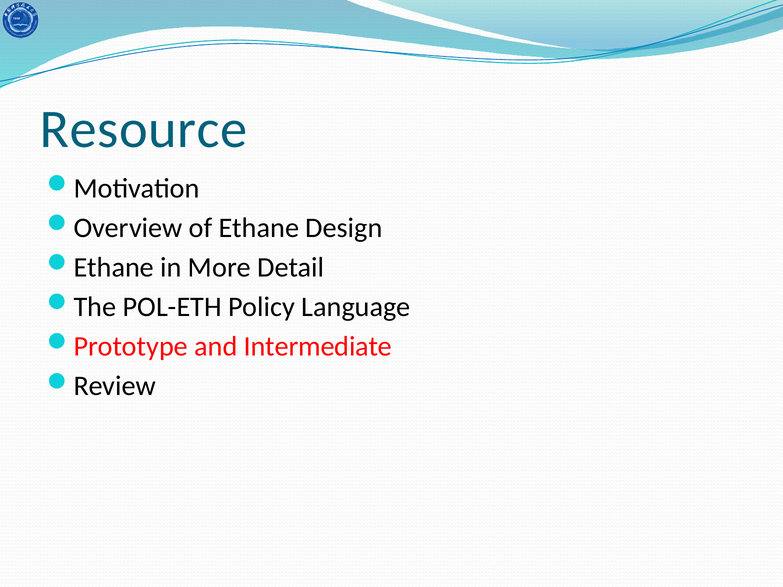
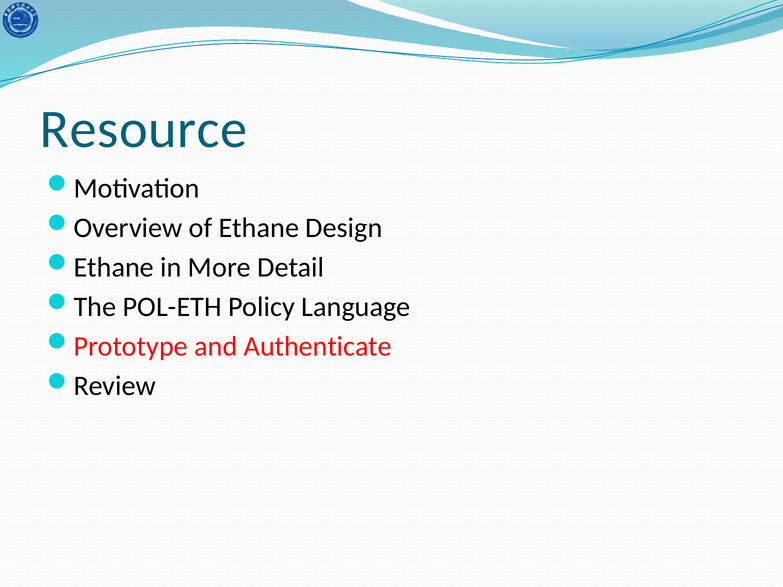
Intermediate: Intermediate -> Authenticate
